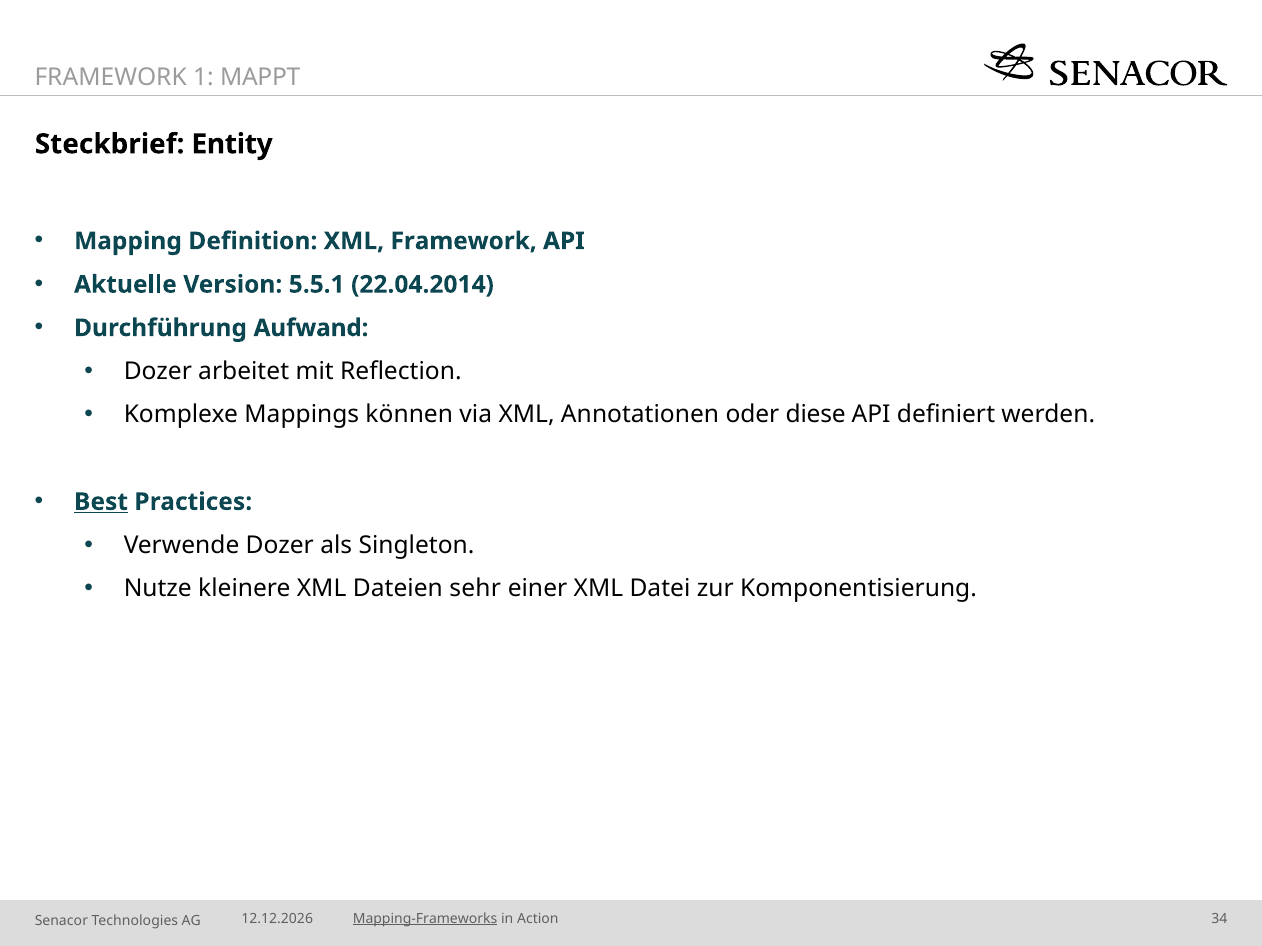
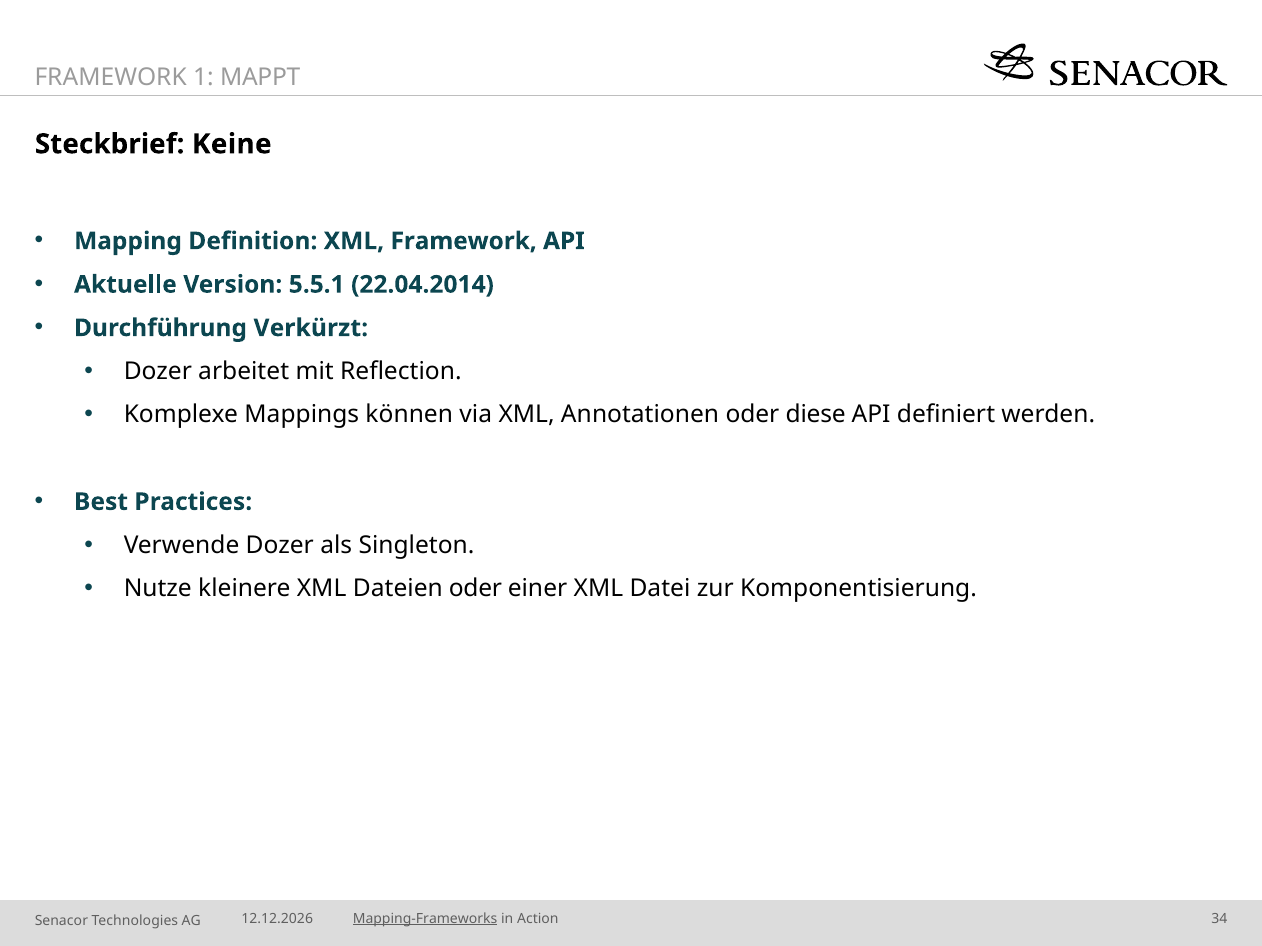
Entity: Entity -> Keine
Aufwand: Aufwand -> Verkürzt
Best underline: present -> none
Dateien sehr: sehr -> oder
